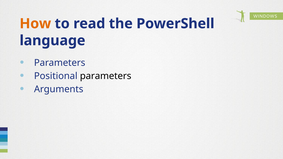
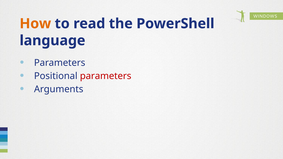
parameters at (106, 76) colour: black -> red
